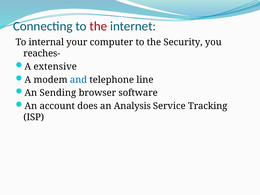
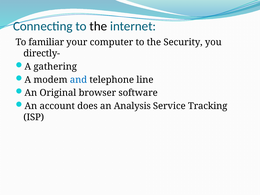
the at (98, 26) colour: red -> black
internal: internal -> familiar
reaches-: reaches- -> directly-
extensive: extensive -> gathering
Sending: Sending -> Original
